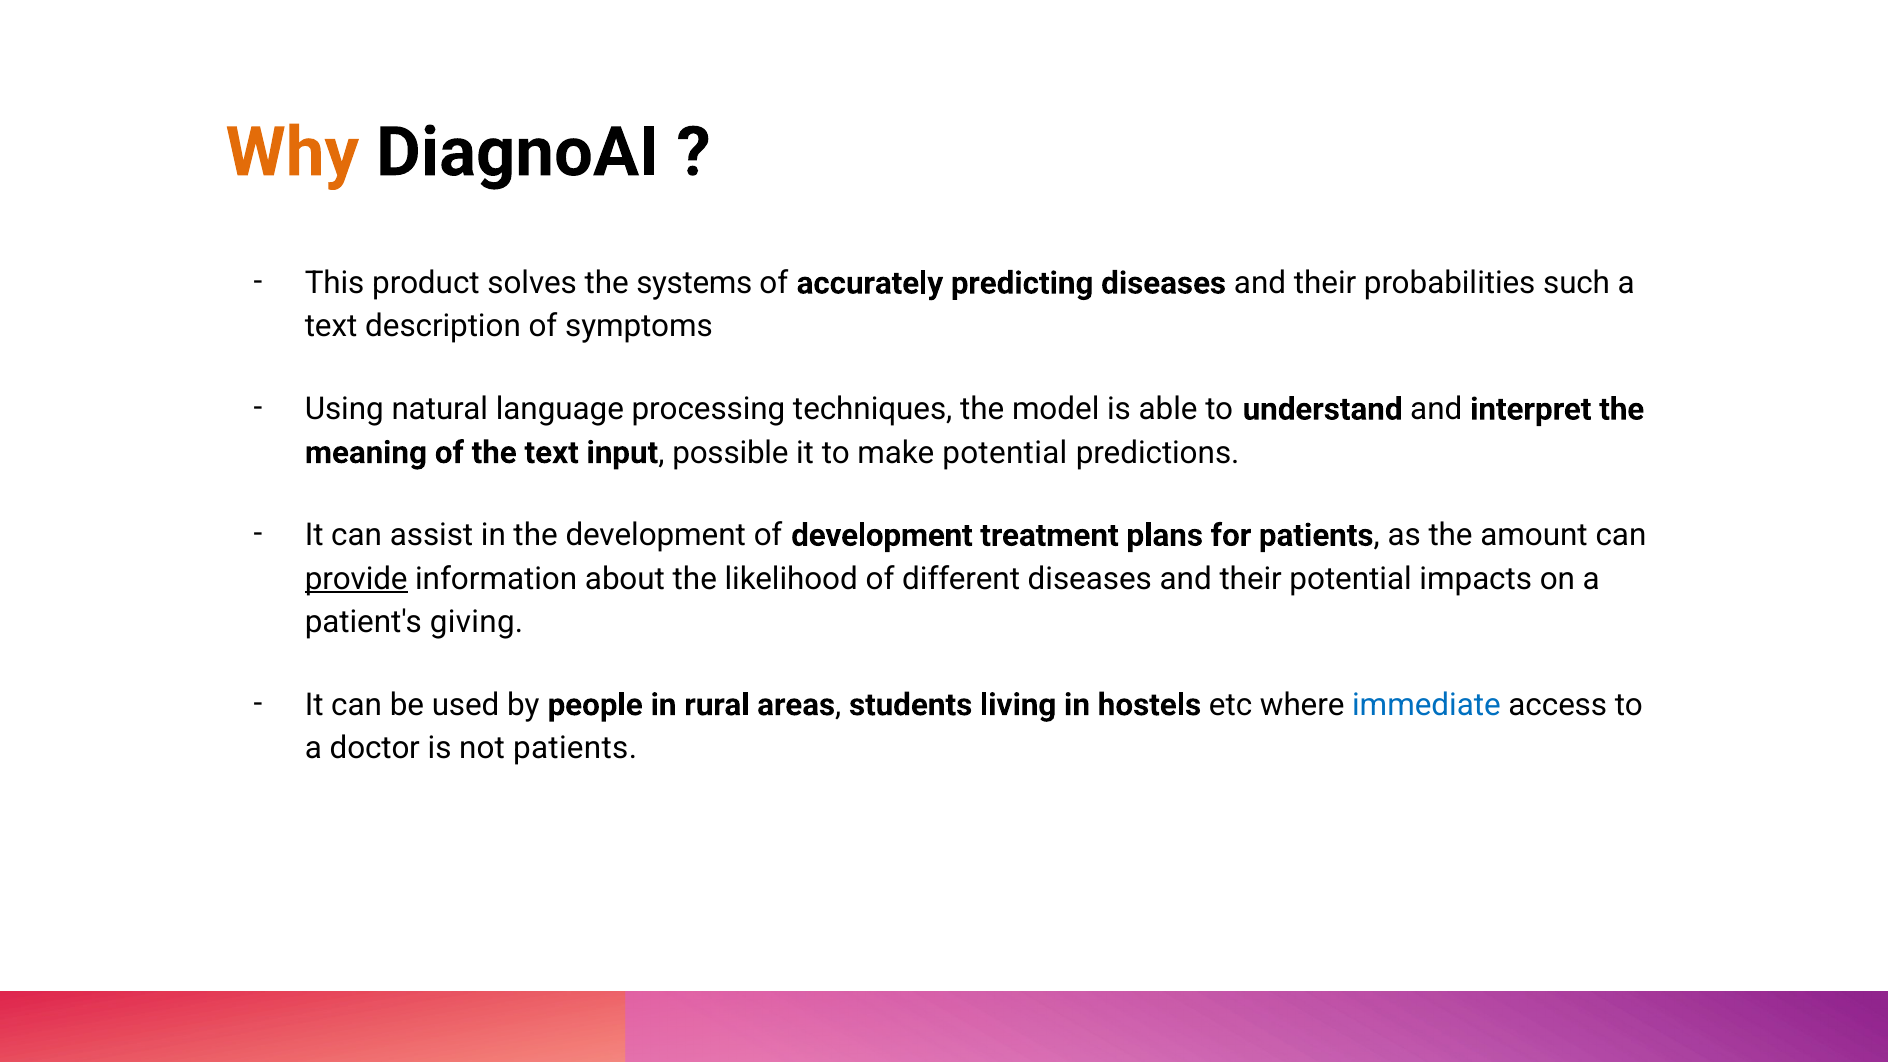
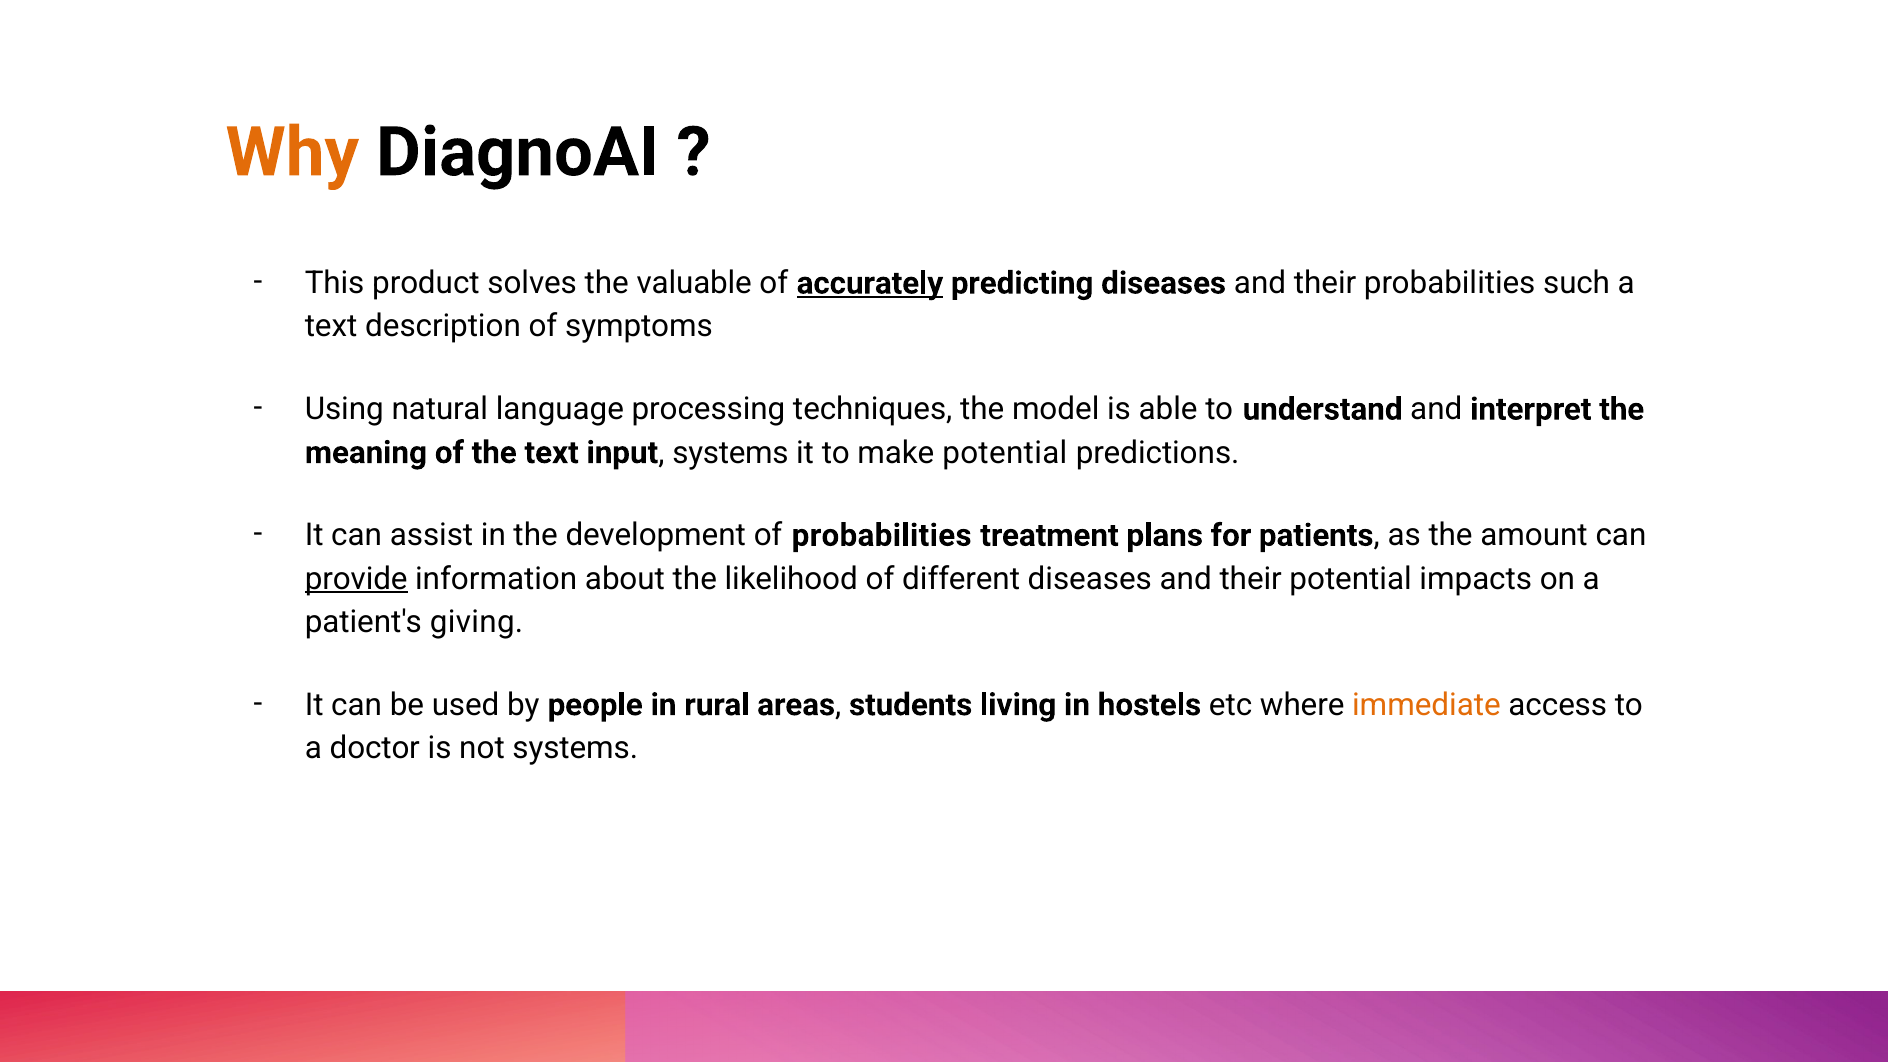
systems: systems -> valuable
accurately underline: none -> present
input possible: possible -> systems
of development: development -> probabilities
immediate colour: blue -> orange
not patients: patients -> systems
